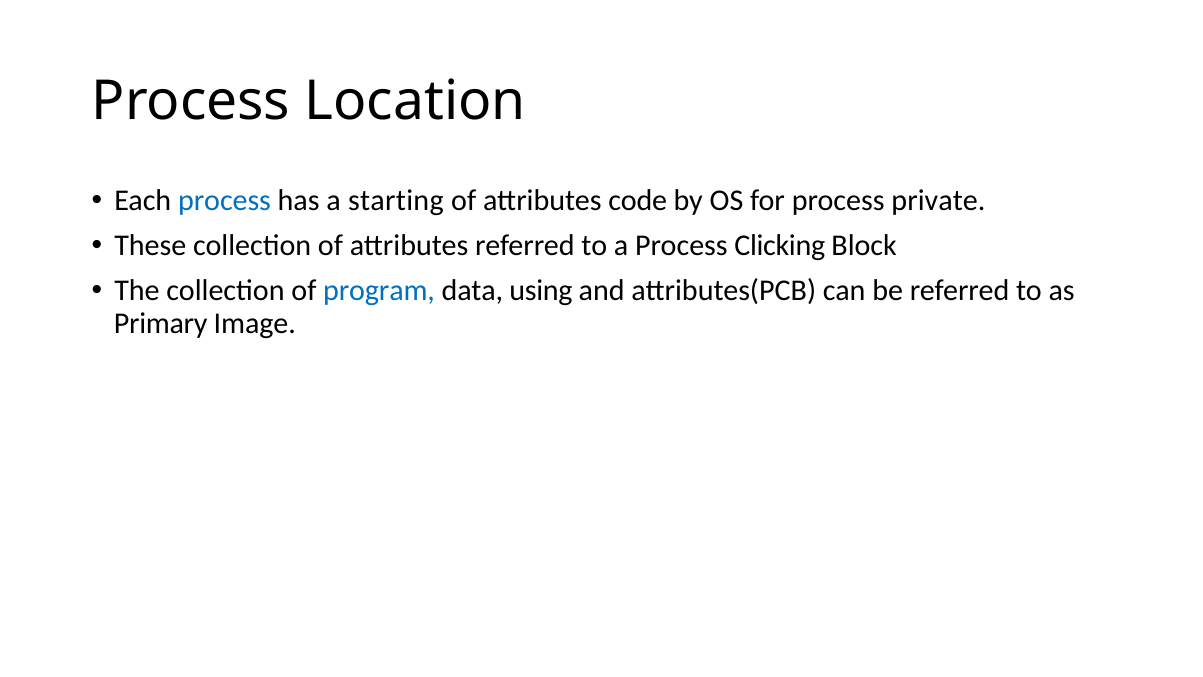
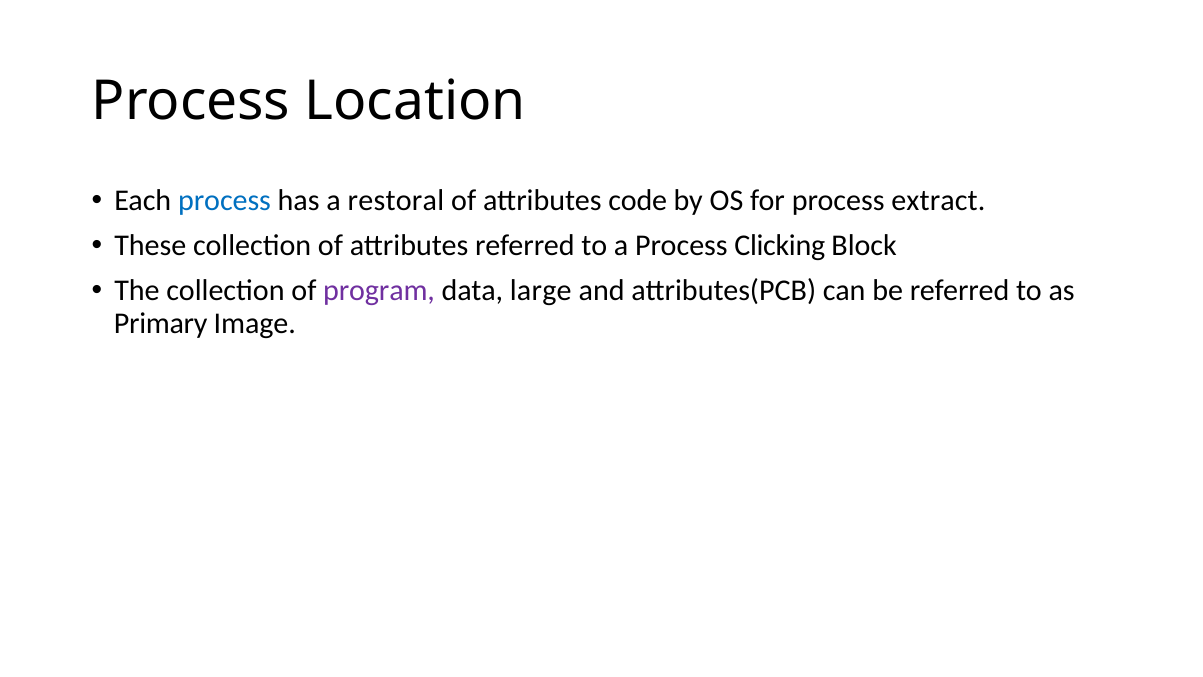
starting: starting -> restoral
private: private -> extract
program colour: blue -> purple
using: using -> large
